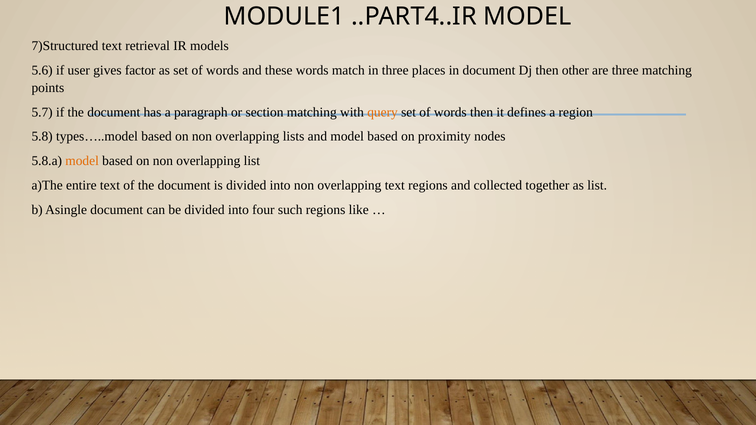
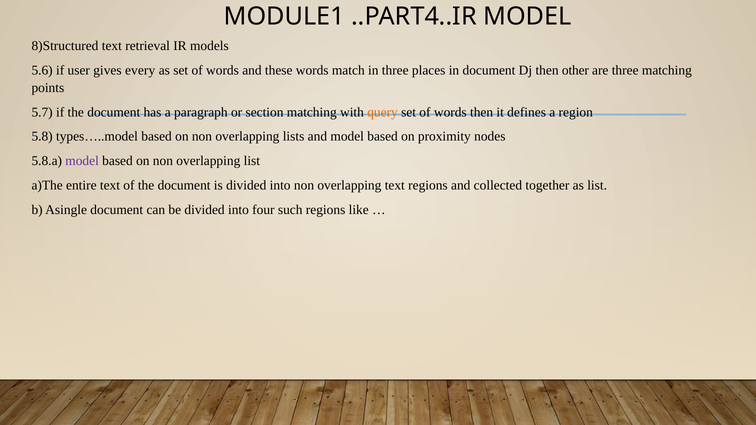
7)Structured: 7)Structured -> 8)Structured
factor: factor -> every
model at (82, 161) colour: orange -> purple
